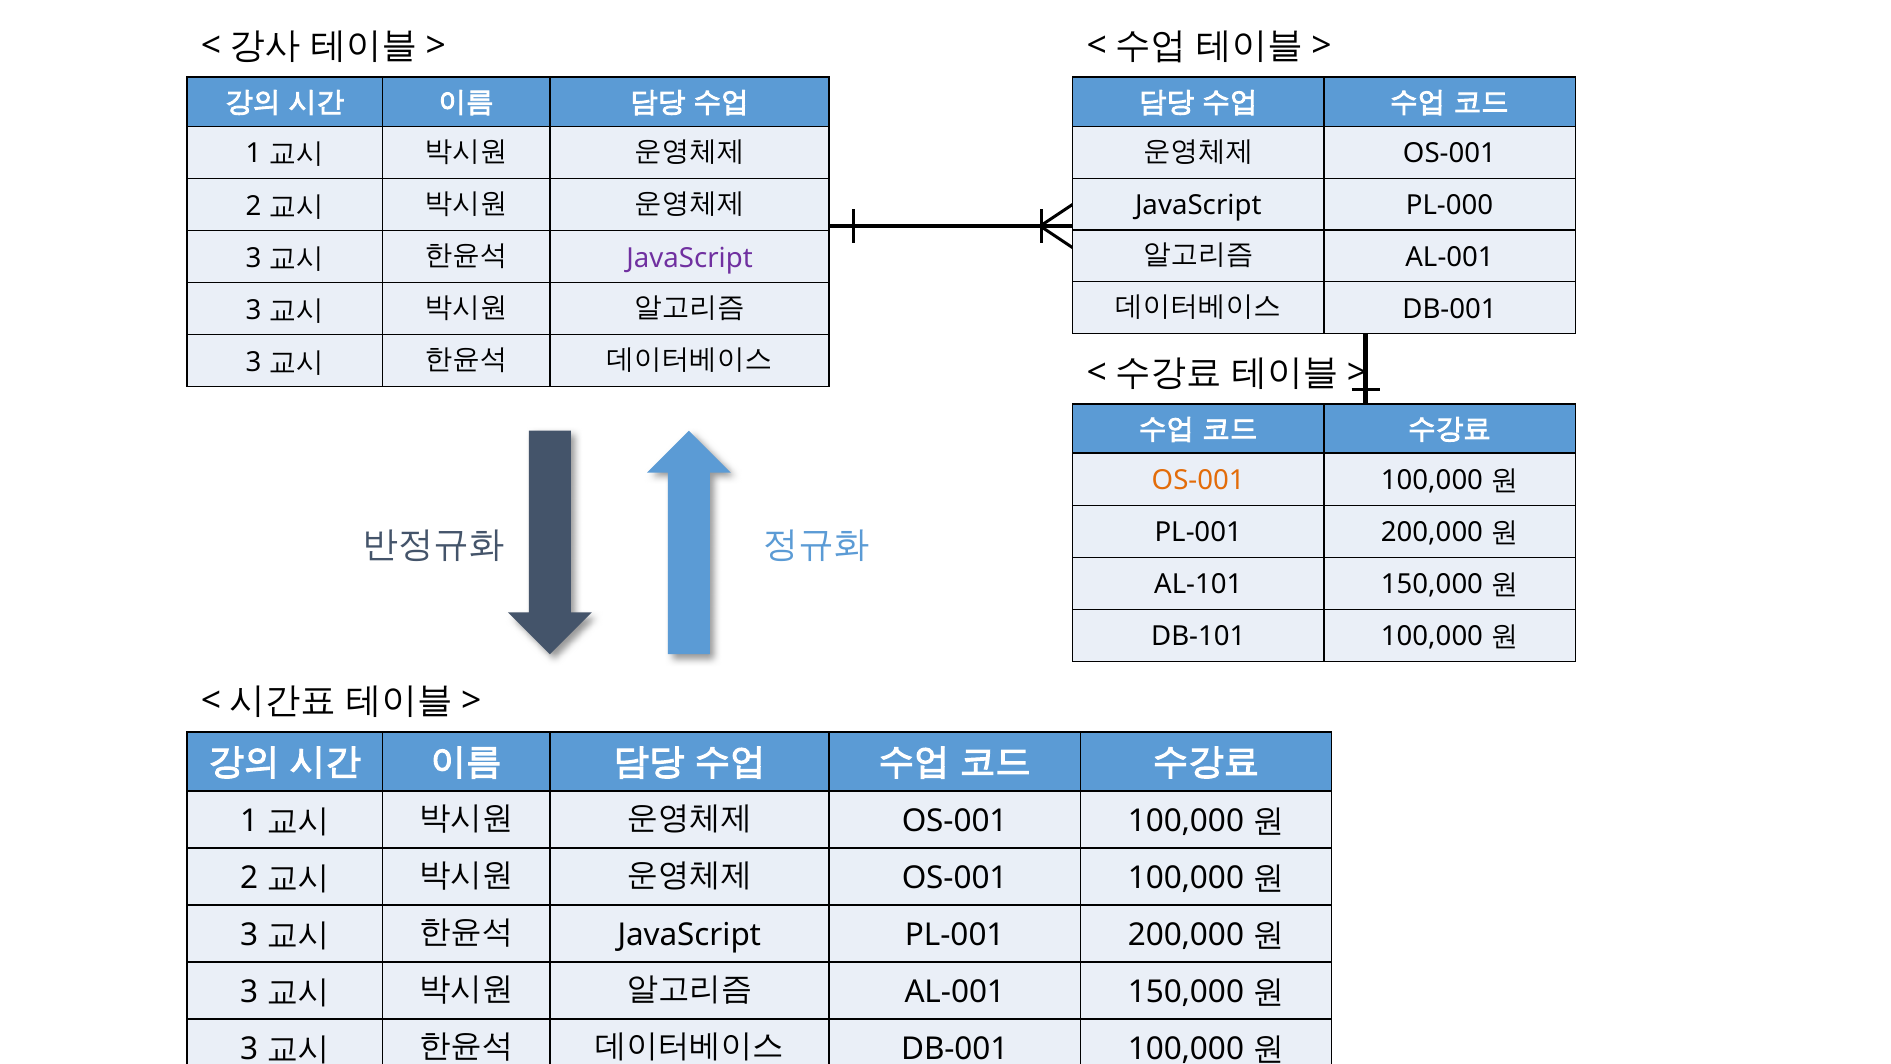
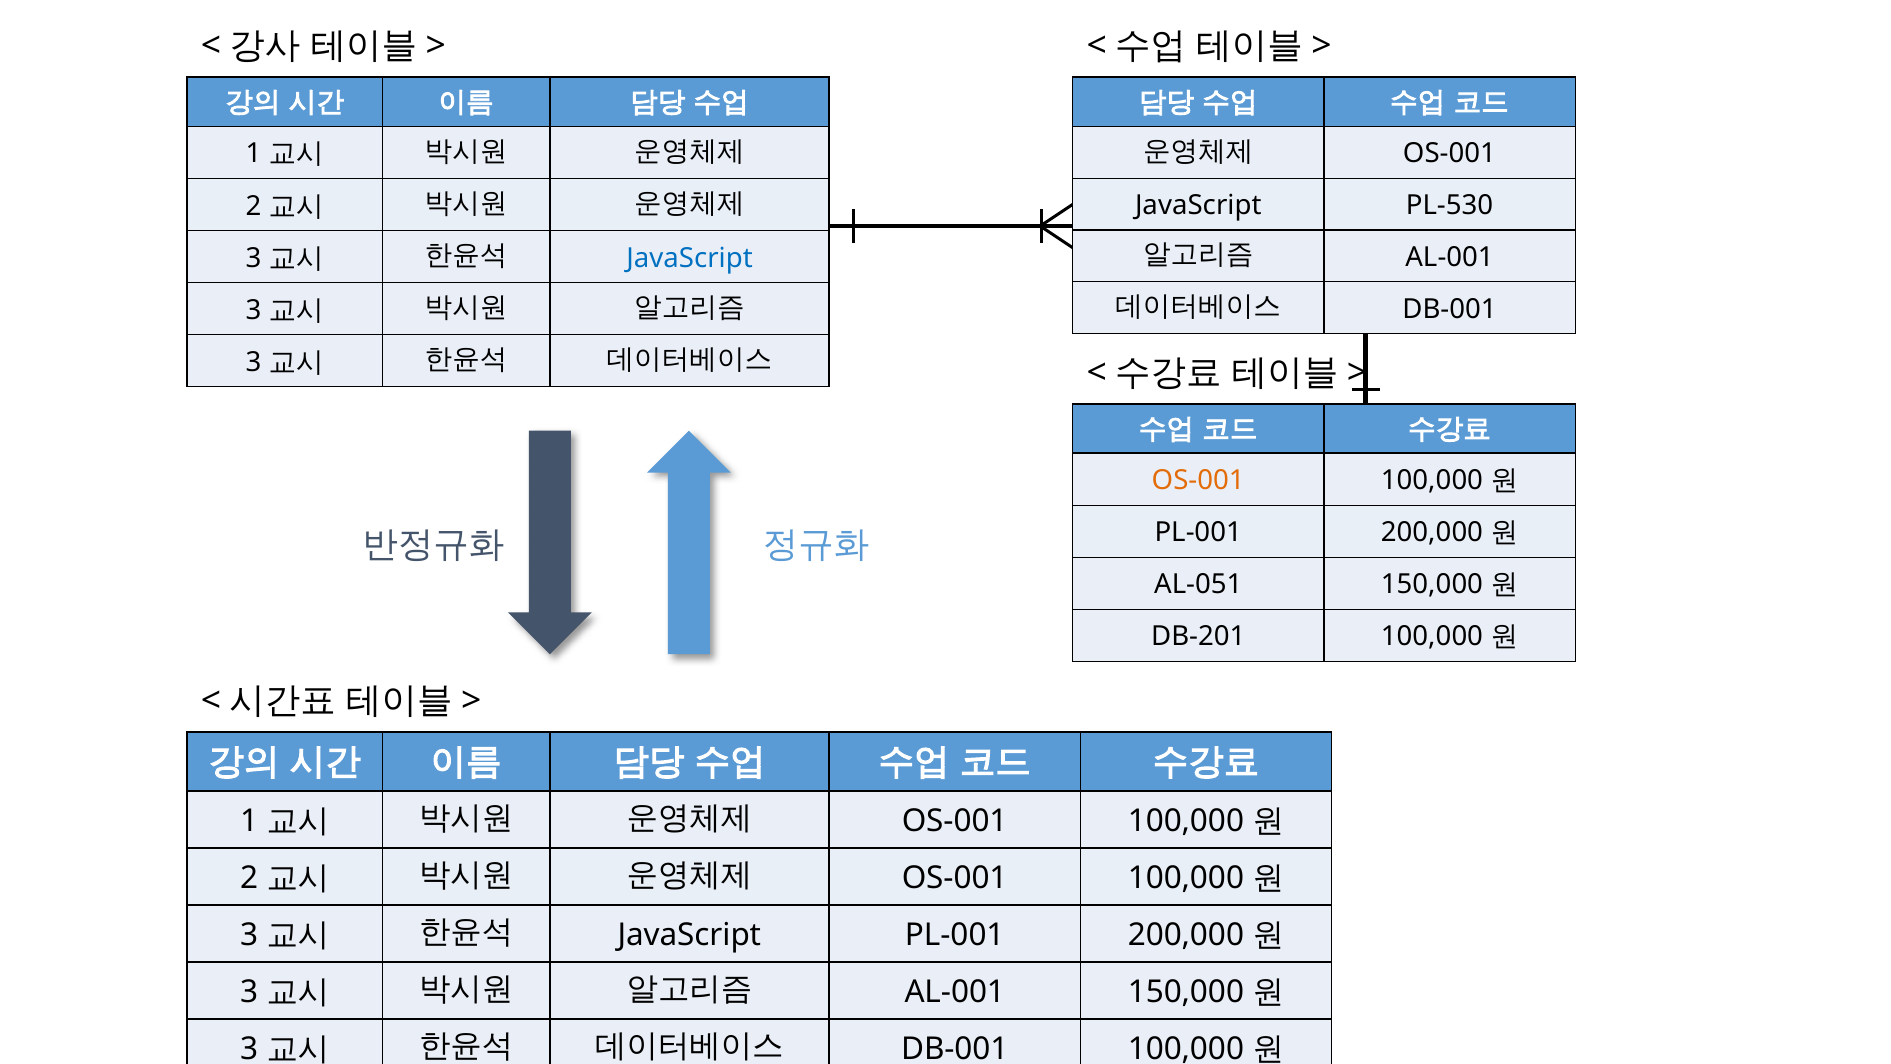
PL-000: PL-000 -> PL-530
JavaScript at (690, 258) colour: purple -> blue
AL-101: AL-101 -> AL-051
DB-101: DB-101 -> DB-201
